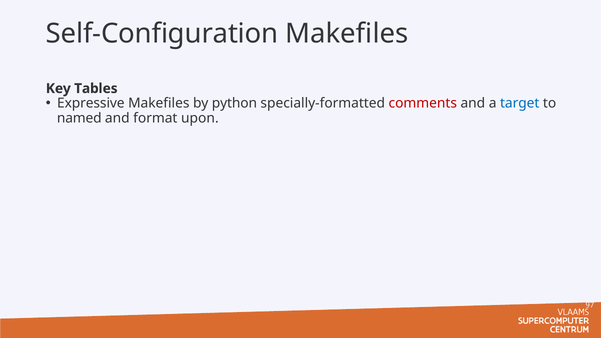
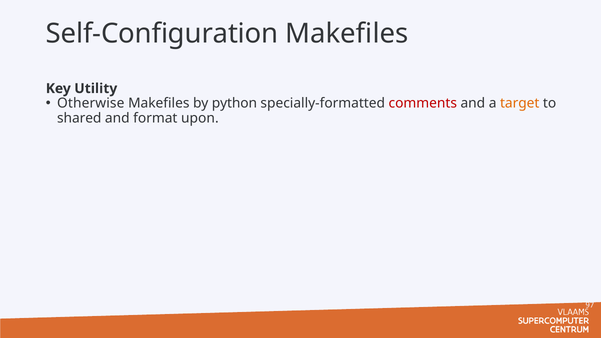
Tables: Tables -> Utility
Expressive: Expressive -> Otherwise
target colour: blue -> orange
named: named -> shared
